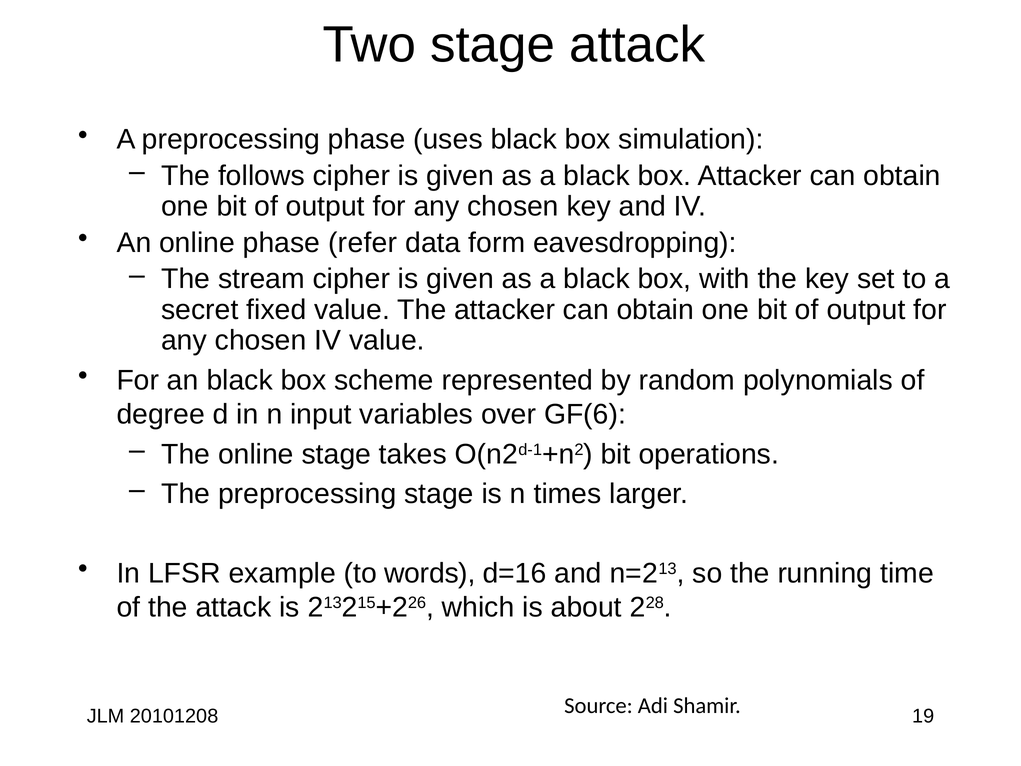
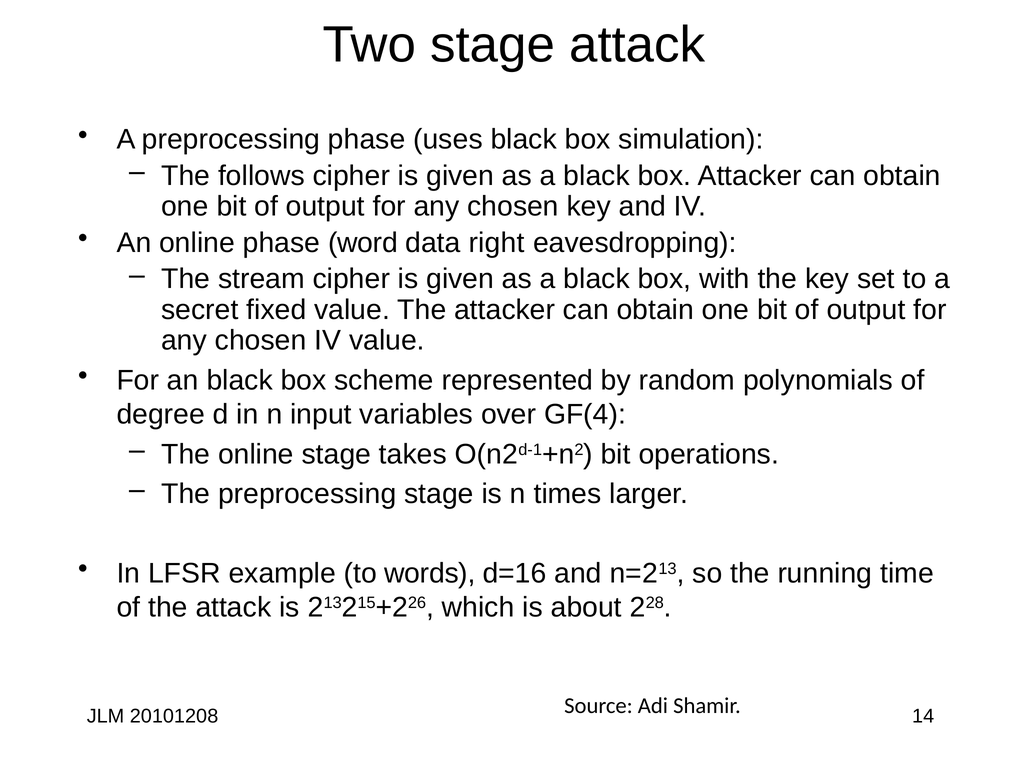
refer: refer -> word
form: form -> right
GF(6: GF(6 -> GF(4
19: 19 -> 14
